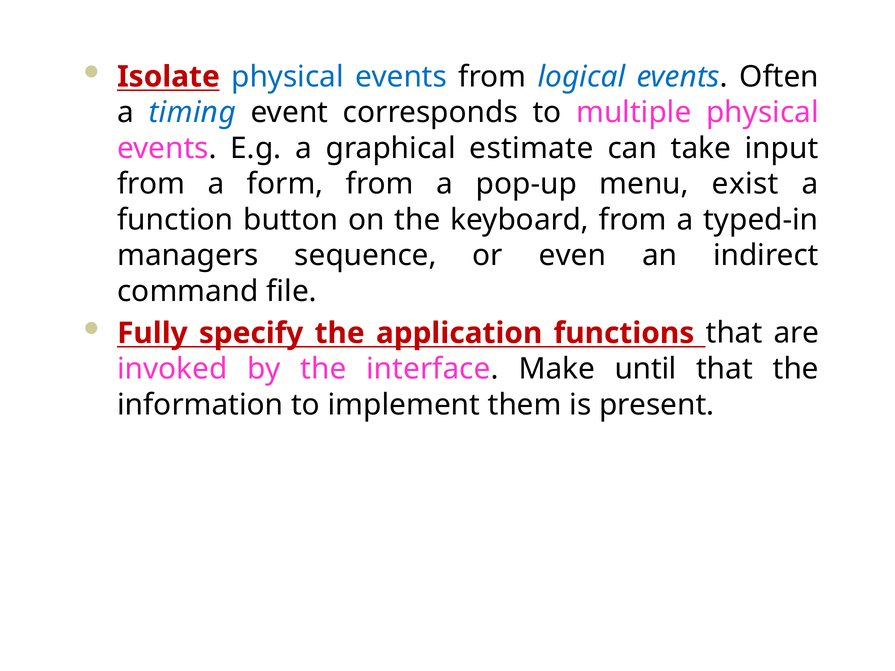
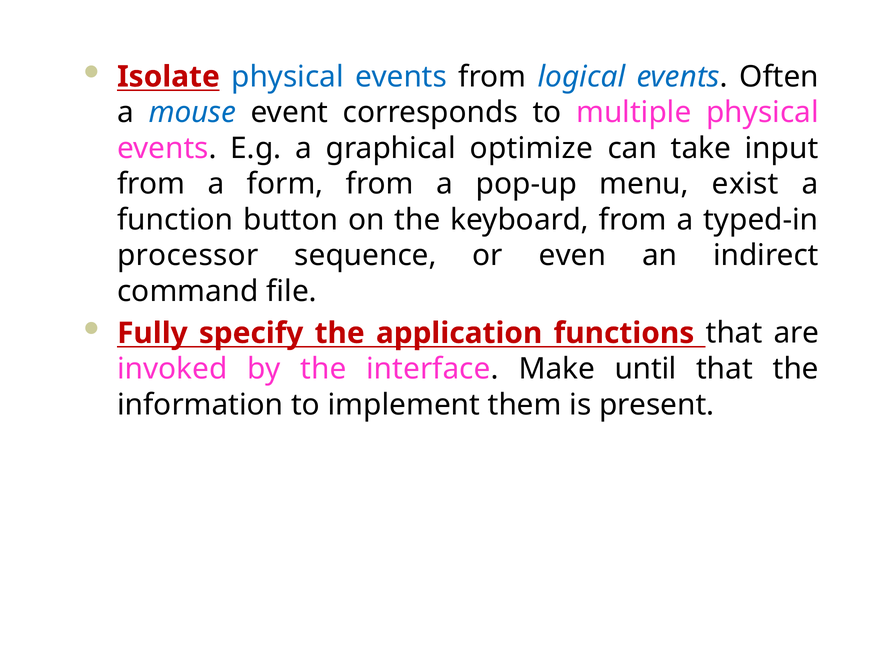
timing: timing -> mouse
estimate: estimate -> optimize
managers: managers -> processor
